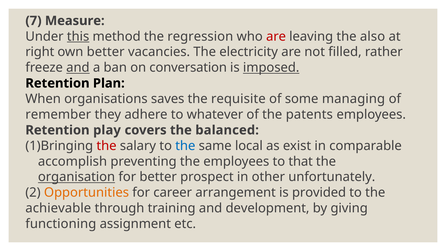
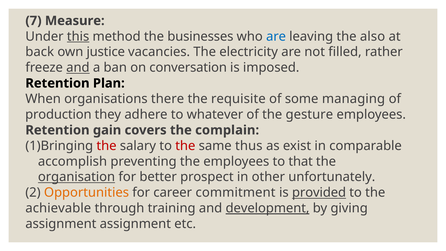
regression: regression -> businesses
are at (276, 36) colour: red -> blue
right: right -> back
own better: better -> justice
imposed underline: present -> none
saves: saves -> there
remember: remember -> production
patents: patents -> gesture
play: play -> gain
balanced: balanced -> complain
the at (185, 146) colour: blue -> red
local: local -> thus
arrangement: arrangement -> commitment
provided underline: none -> present
development underline: none -> present
functioning at (61, 224): functioning -> assignment
